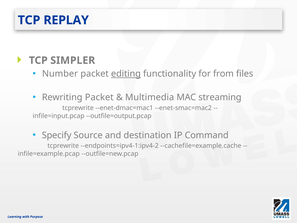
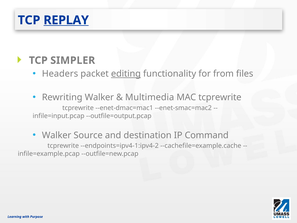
REPLAY underline: none -> present
Number: Number -> Headers
Rewriting Packet: Packet -> Walker
MAC streaming: streaming -> tcprewrite
Specify at (57, 135): Specify -> Walker
